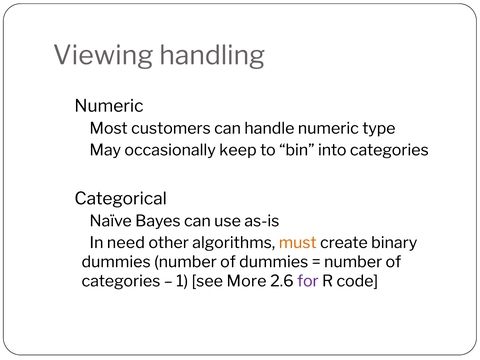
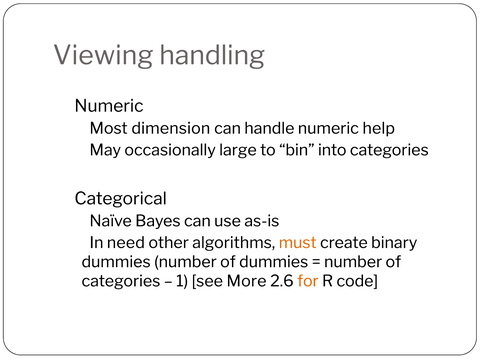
customers: customers -> dimension
type: type -> help
keep: keep -> large
for colour: purple -> orange
